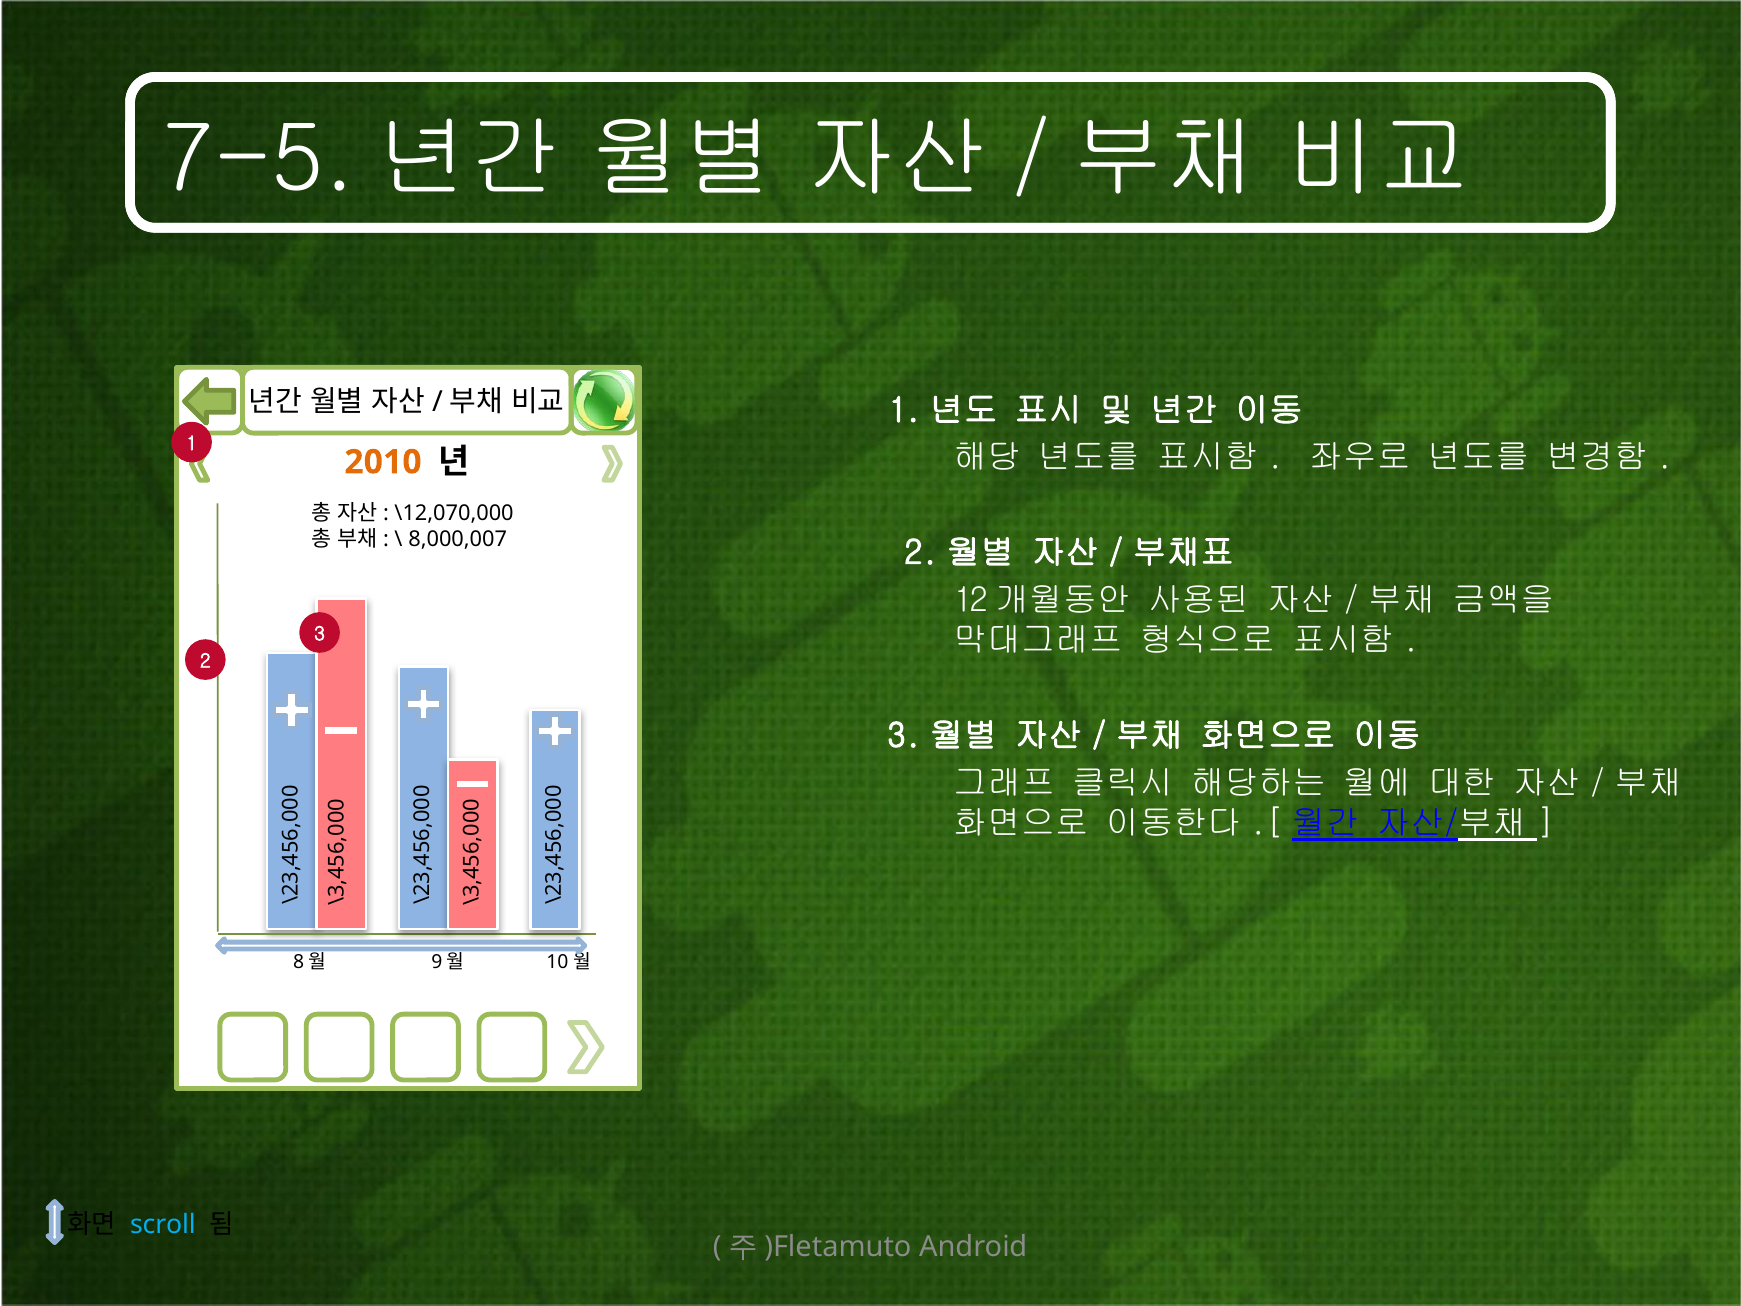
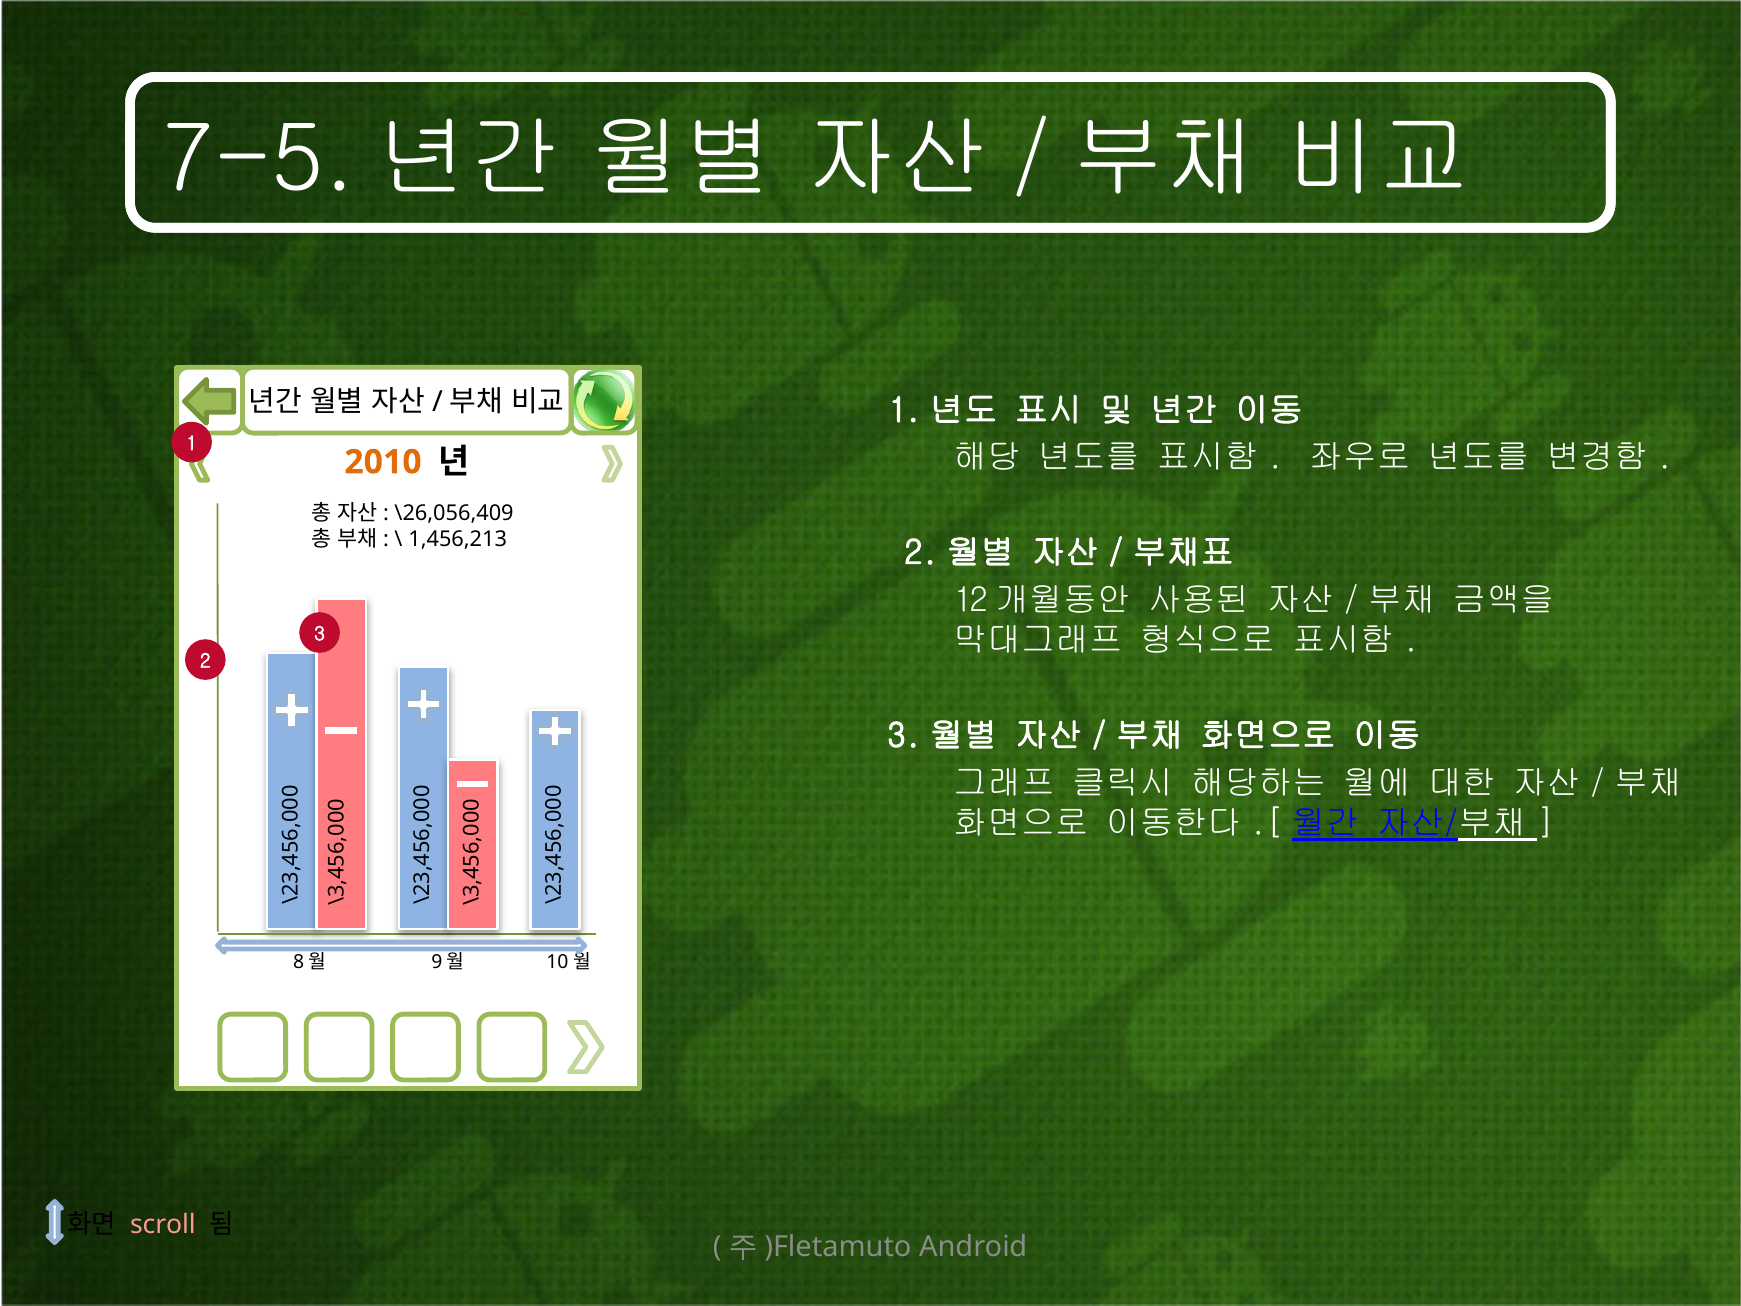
\12,070,000: \12,070,000 -> \26,056,409
8,000,007: 8,000,007 -> 1,456,213
scroll colour: light blue -> pink
